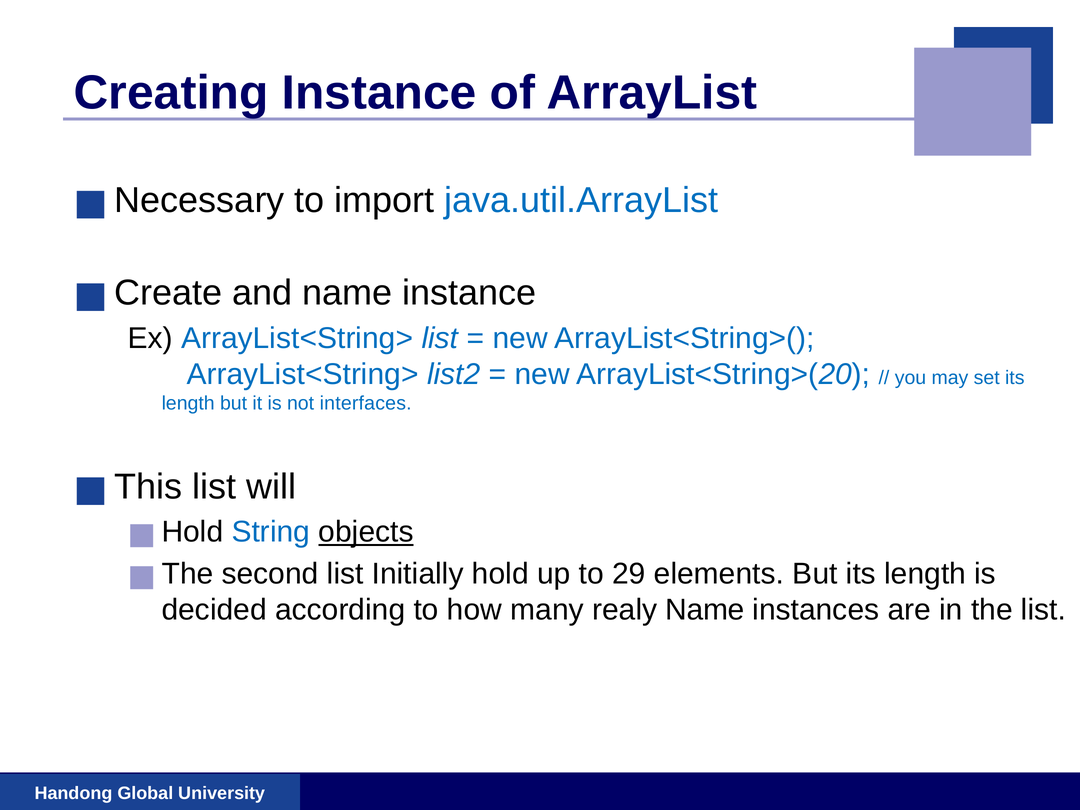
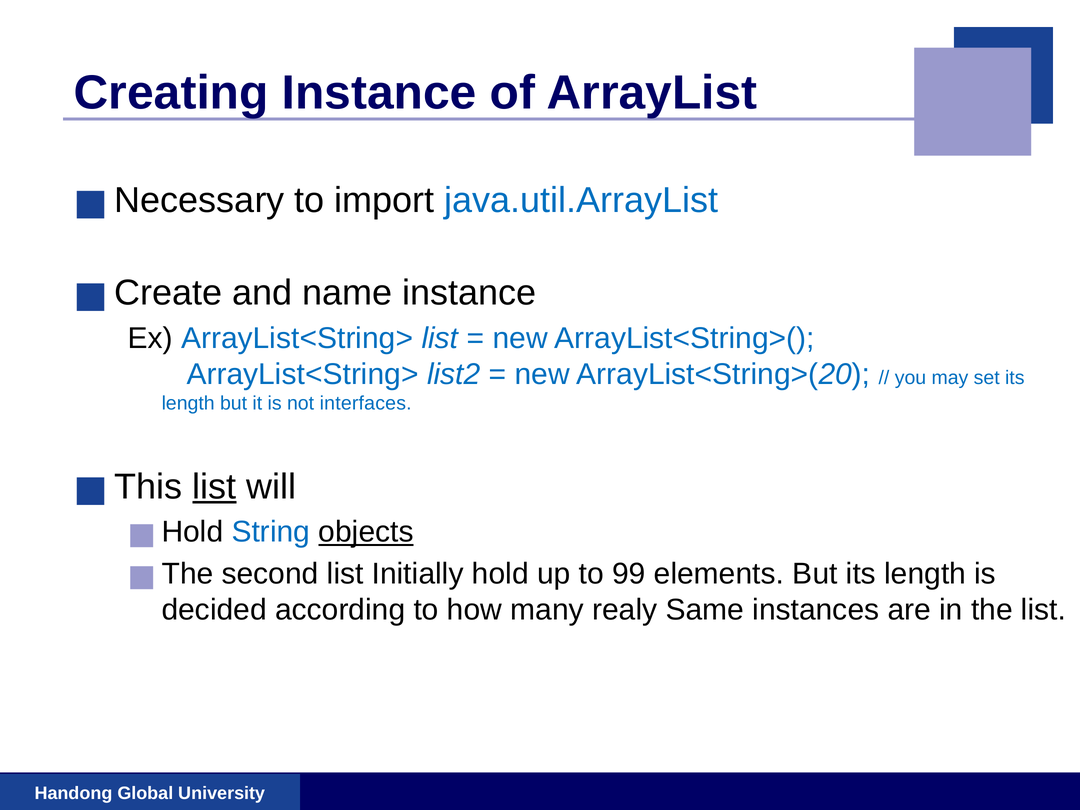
list at (214, 487) underline: none -> present
29: 29 -> 99
realy Name: Name -> Same
